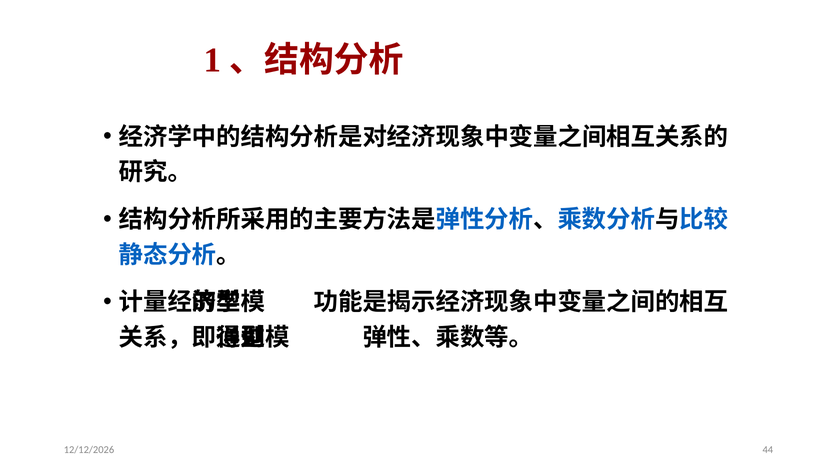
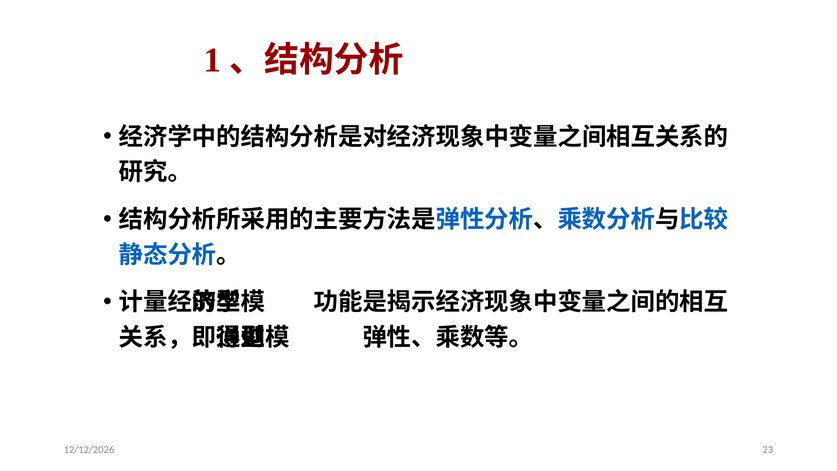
44: 44 -> 23
